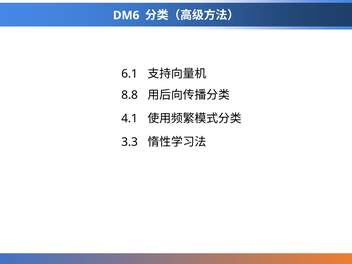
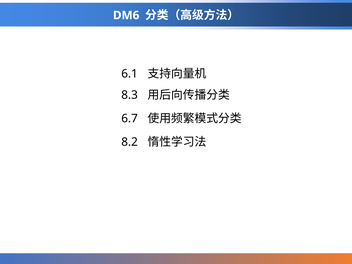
8.8: 8.8 -> 8.3
4.1: 4.1 -> 6.7
3.3: 3.3 -> 8.2
